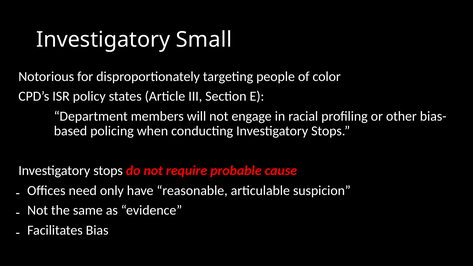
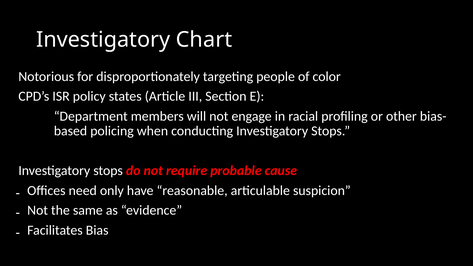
Small: Small -> Chart
